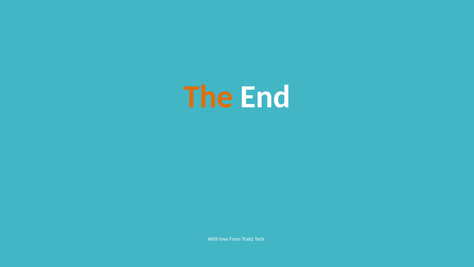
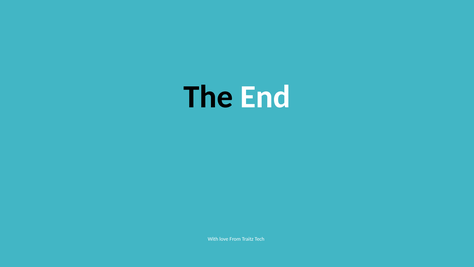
The colour: orange -> black
